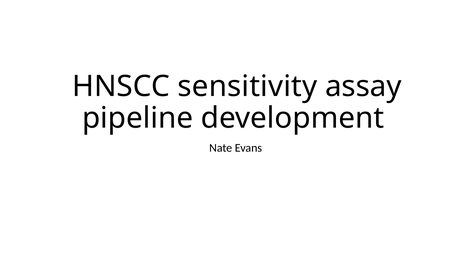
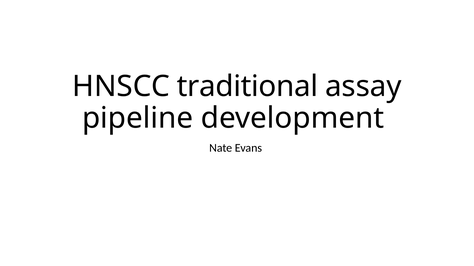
sensitivity: sensitivity -> traditional
